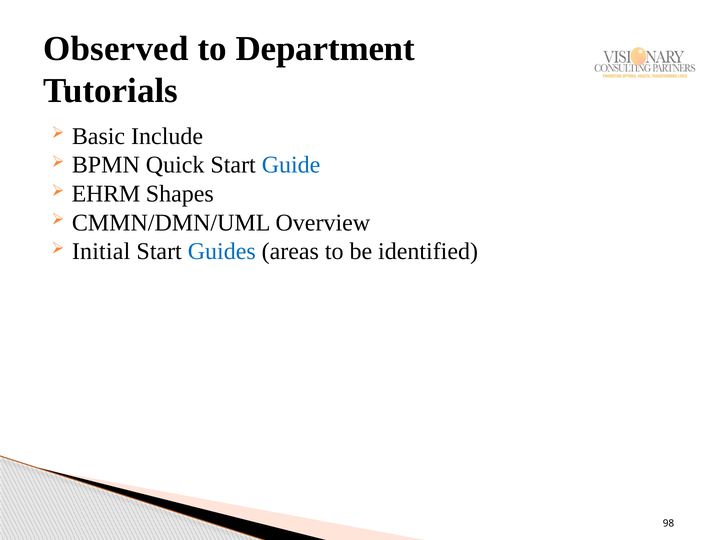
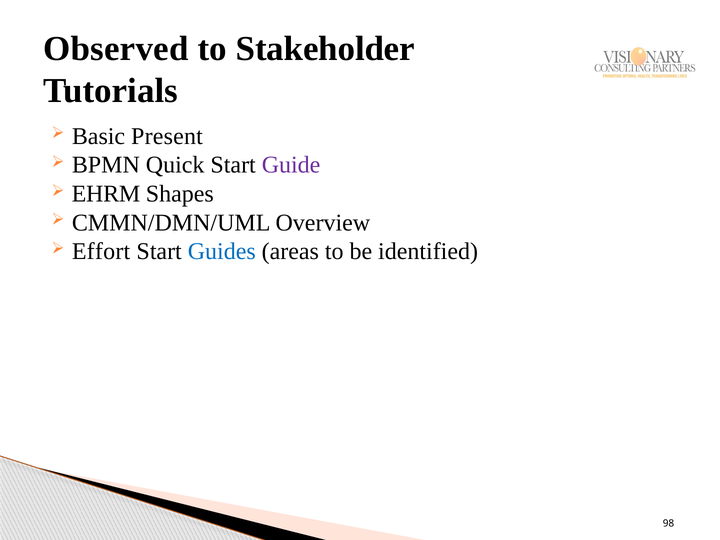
Department: Department -> Stakeholder
Include: Include -> Present
Guide colour: blue -> purple
Initial: Initial -> Effort
